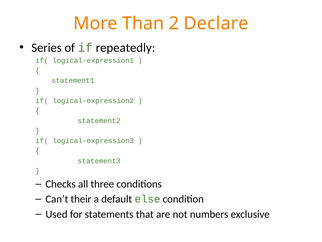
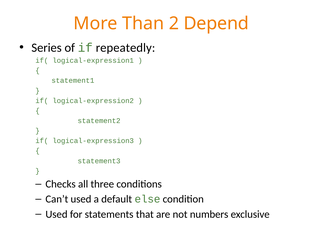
Declare: Declare -> Depend
Can’t their: their -> used
